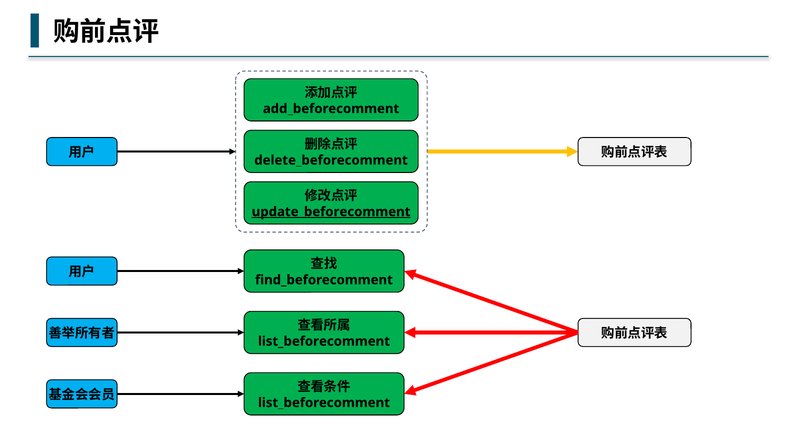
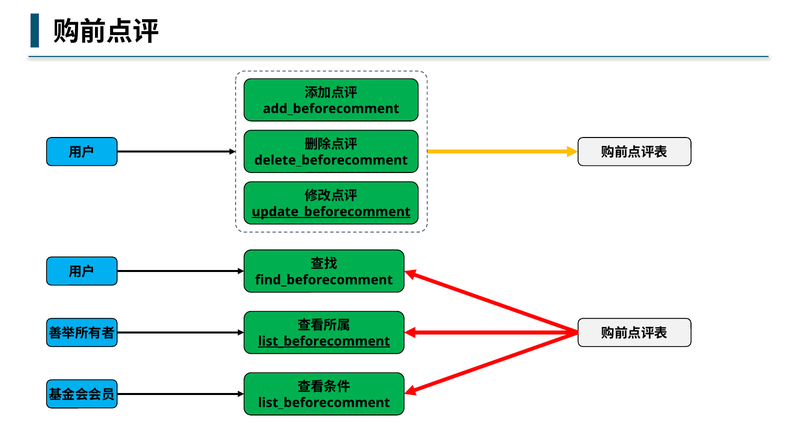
list_beforecomment at (324, 342) underline: none -> present
